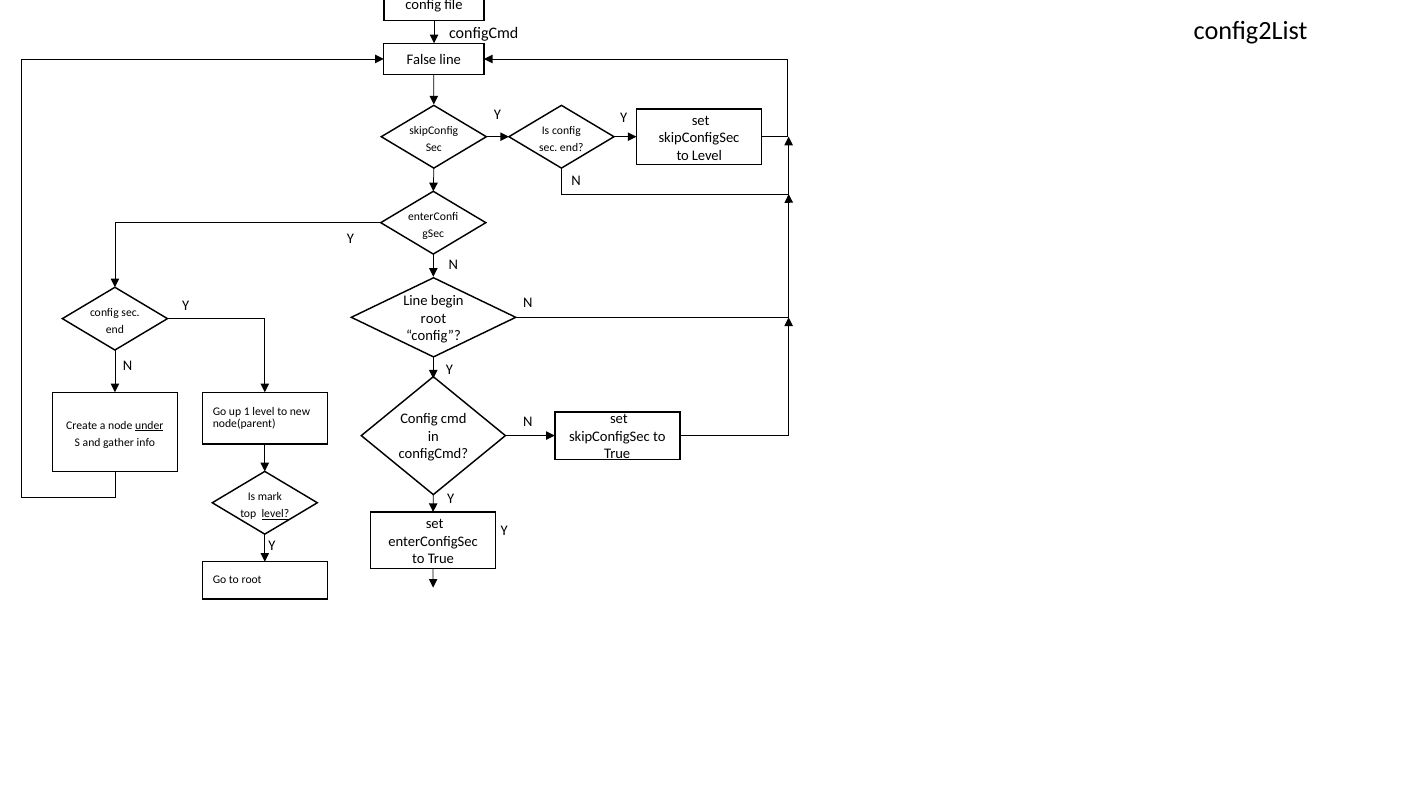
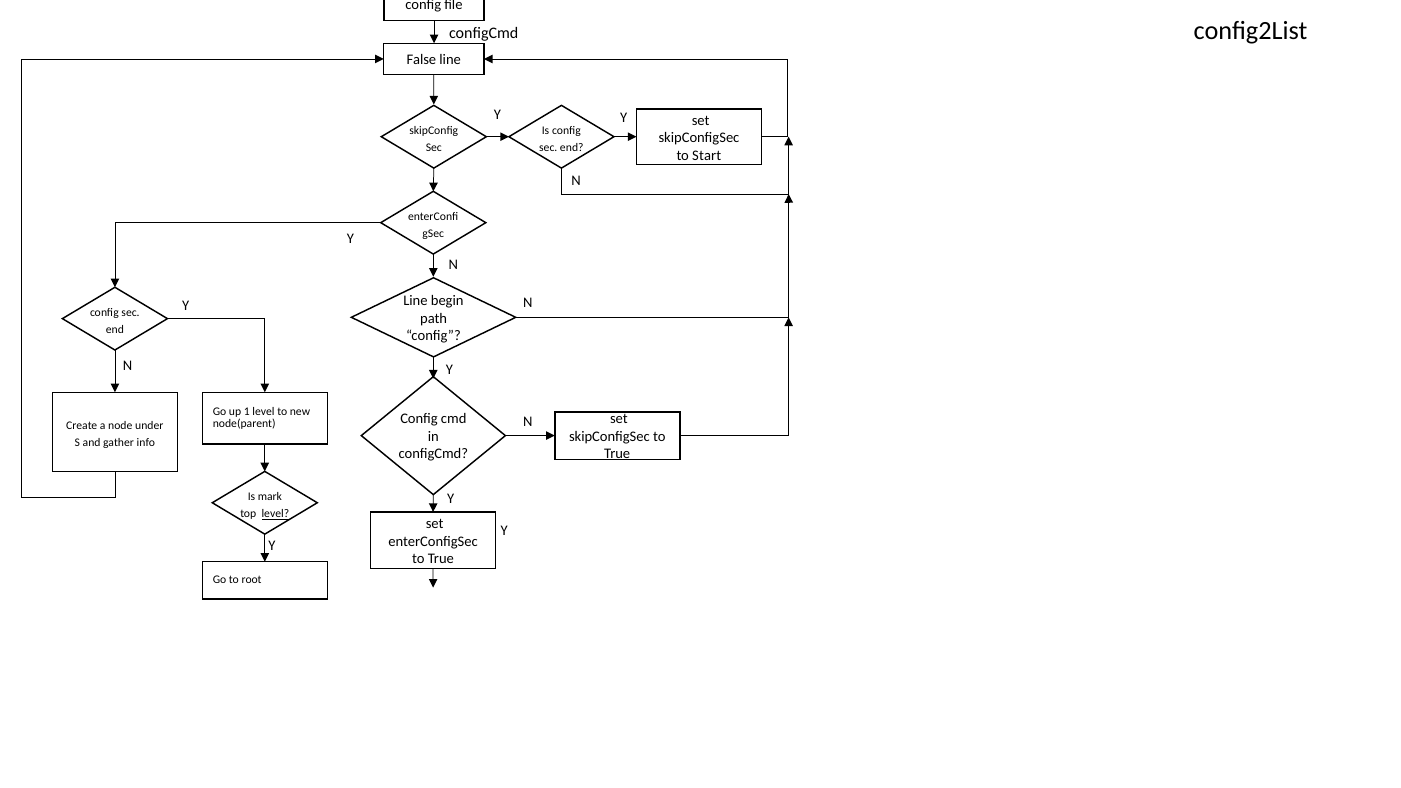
to Level: Level -> Start
root at (433, 318): root -> path
under underline: present -> none
